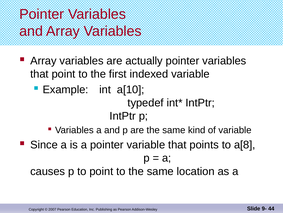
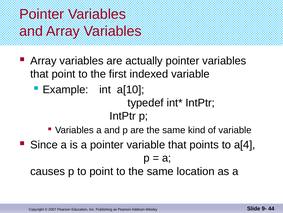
a[8: a[8 -> a[4
